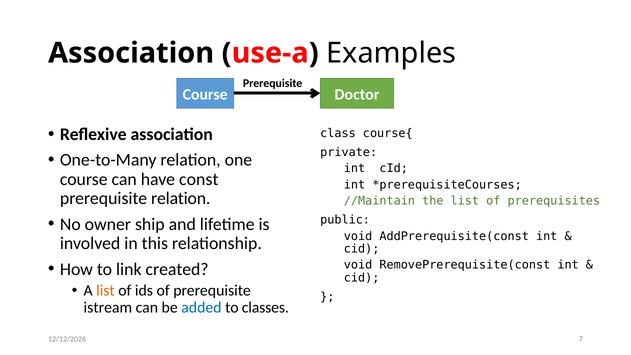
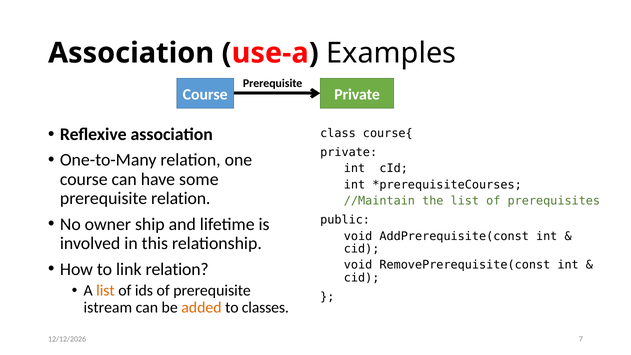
Course Doctor: Doctor -> Private
const: const -> some
link created: created -> relation
added colour: blue -> orange
